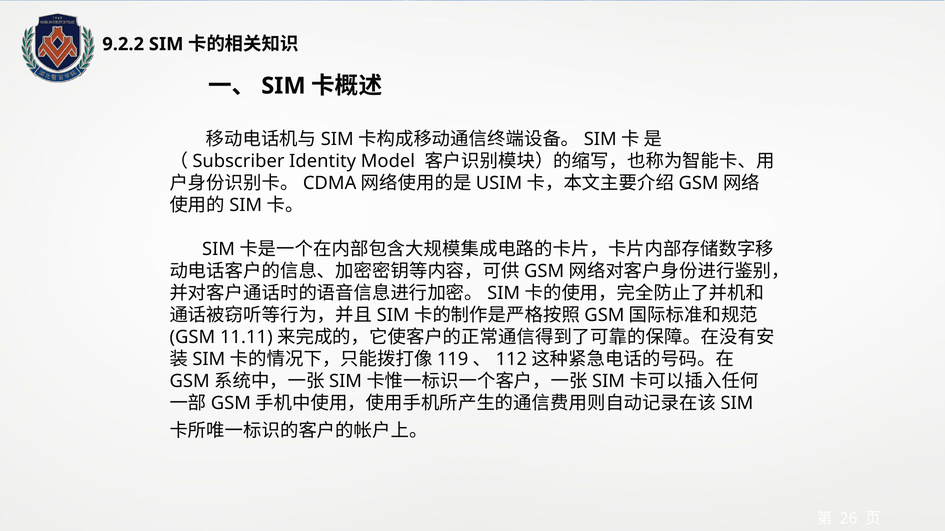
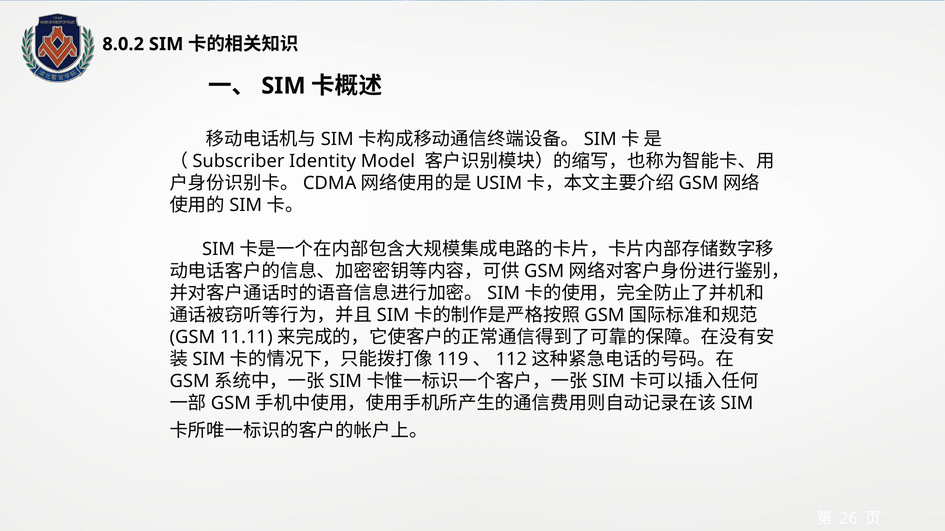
9.2.2: 9.2.2 -> 8.0.2
